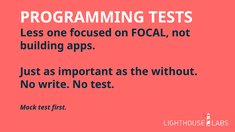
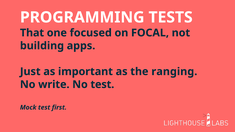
Less: Less -> That
without: without -> ranging
